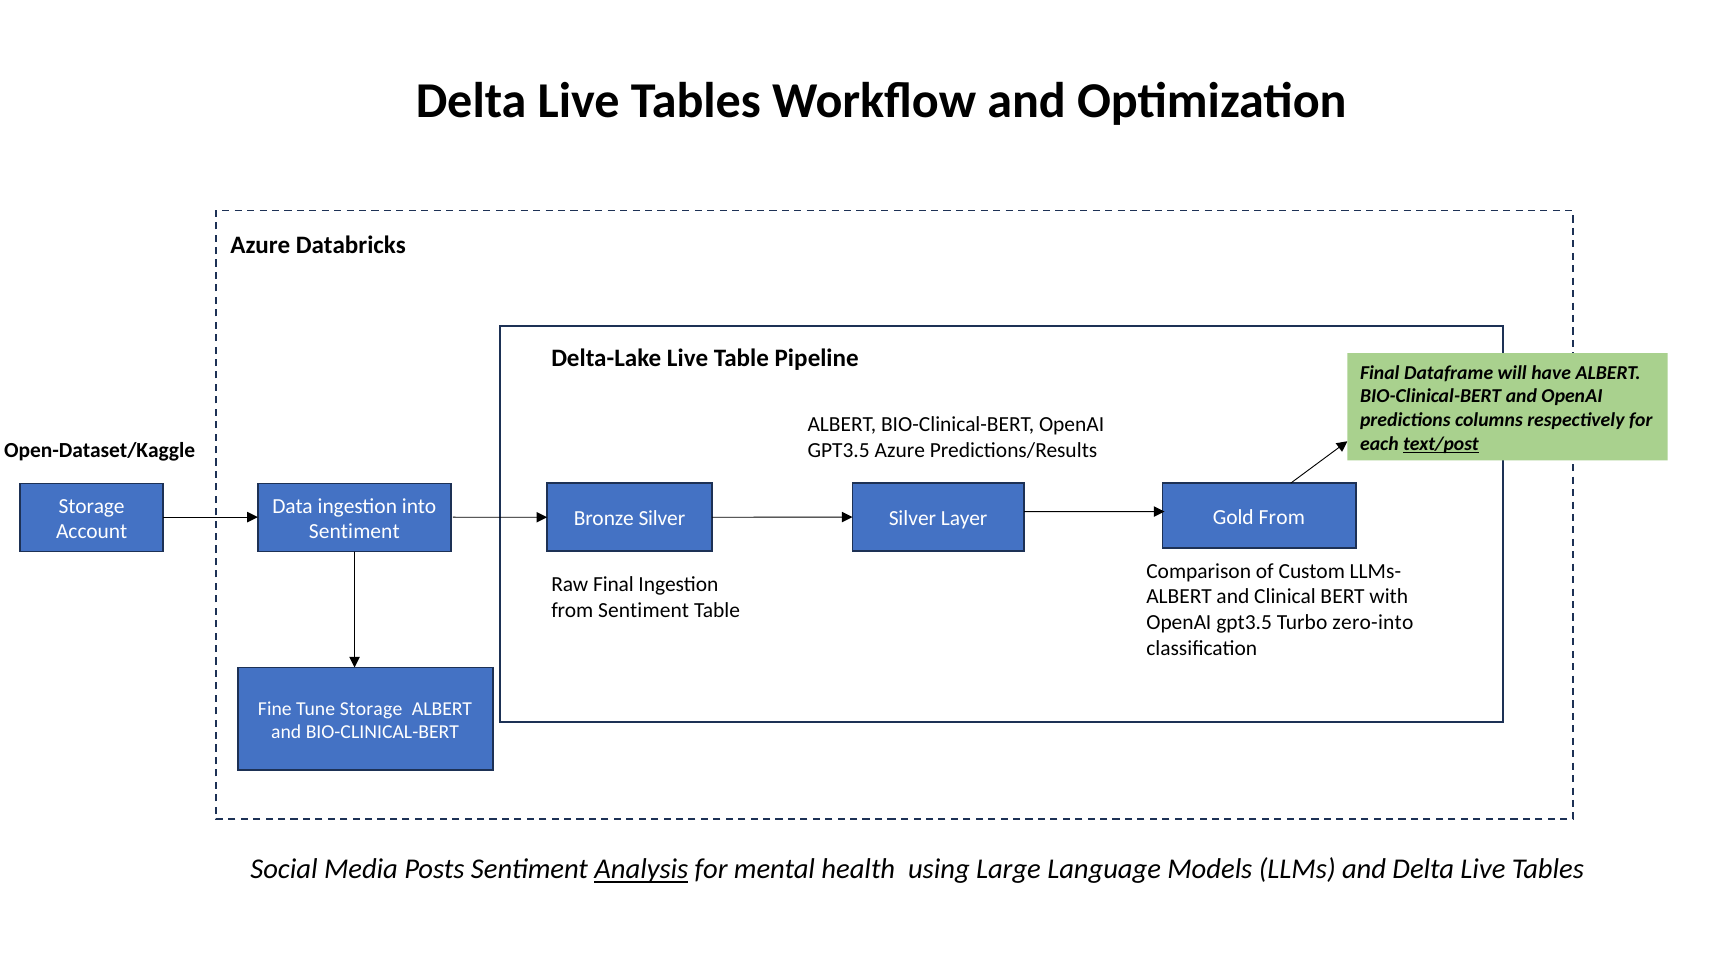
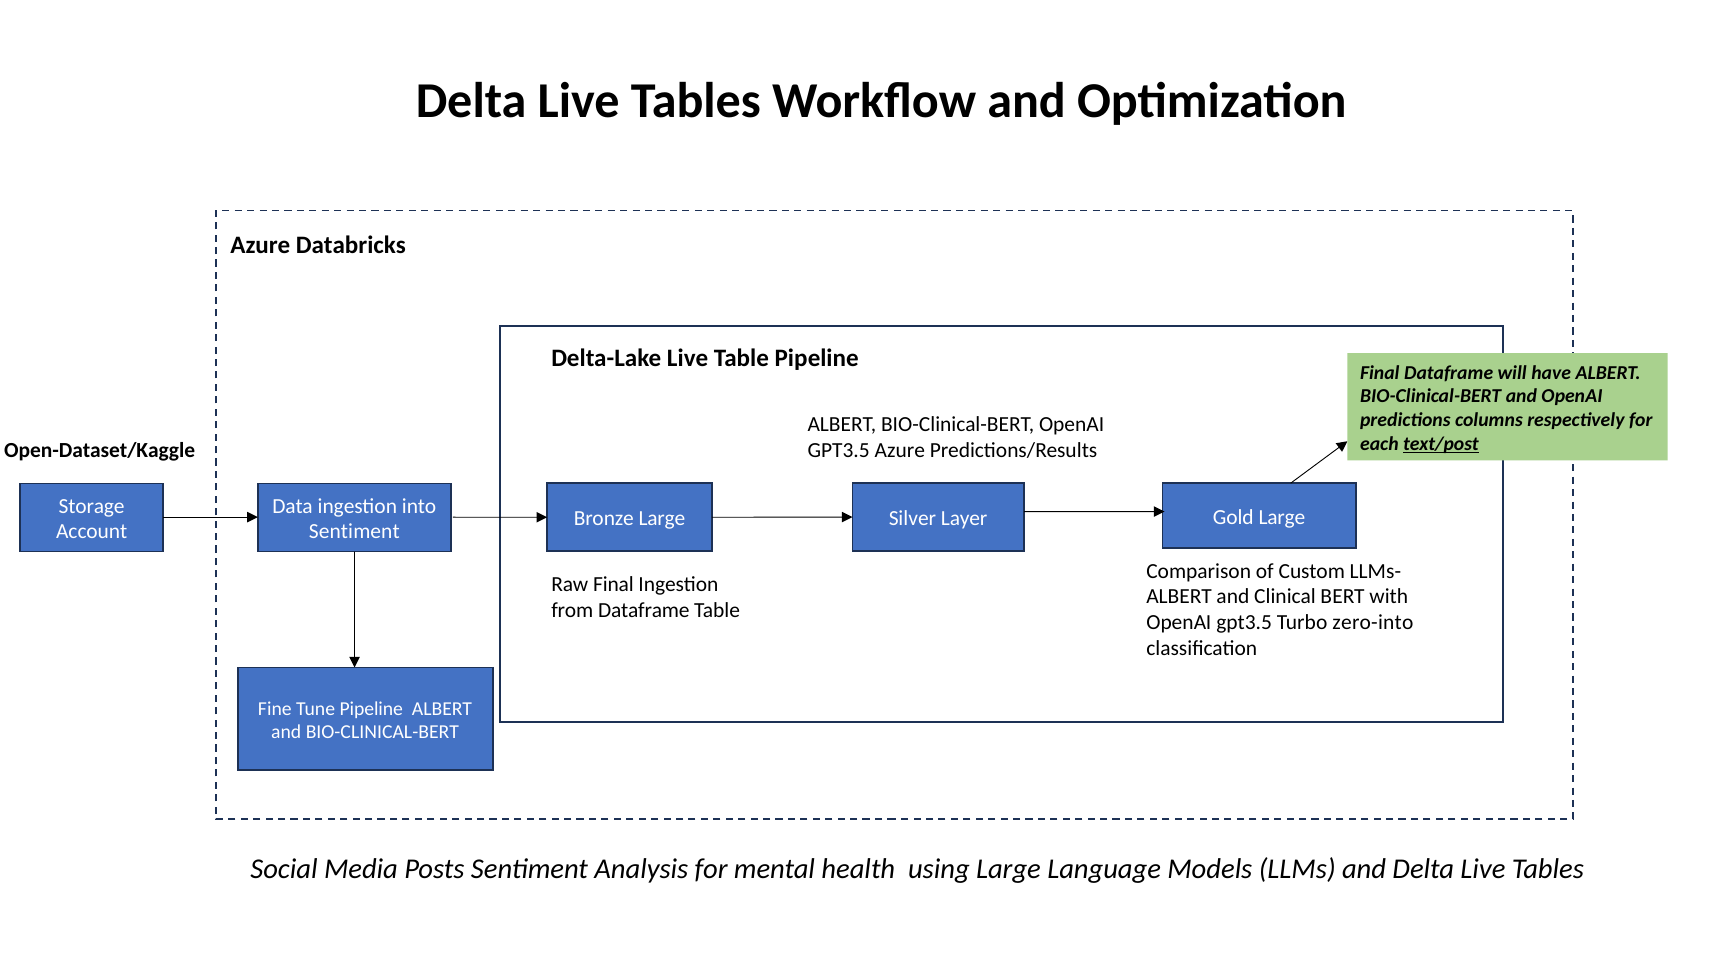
Bronze Silver: Silver -> Large
Gold From: From -> Large
from Sentiment: Sentiment -> Dataframe
Tune Storage: Storage -> Pipeline
Analysis underline: present -> none
